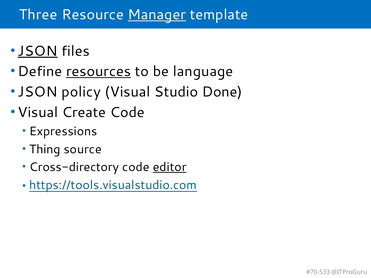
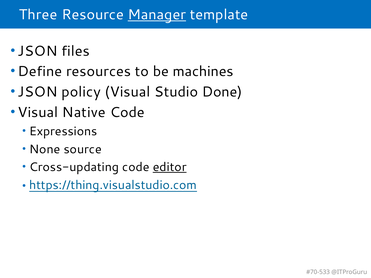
JSON at (38, 51) underline: present -> none
resources underline: present -> none
language: language -> machines
Create: Create -> Native
Thing: Thing -> None
Cross-directory: Cross-directory -> Cross-updating
https://tools.visualstudio.com: https://tools.visualstudio.com -> https://thing.visualstudio.com
